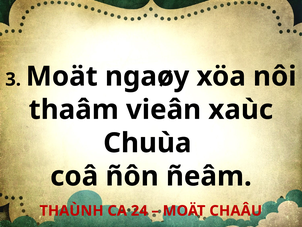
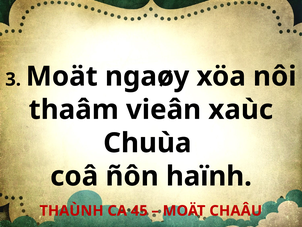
ñeâm: ñeâm -> haïnh
24: 24 -> 45
